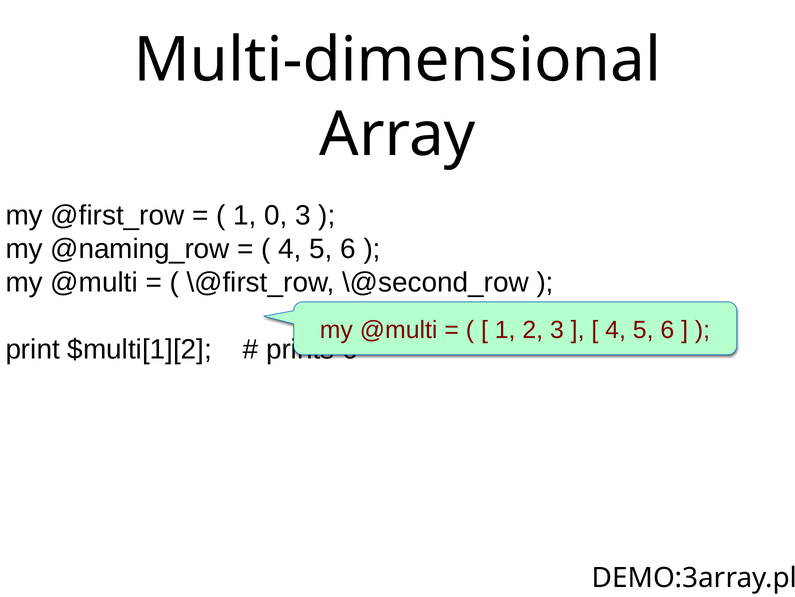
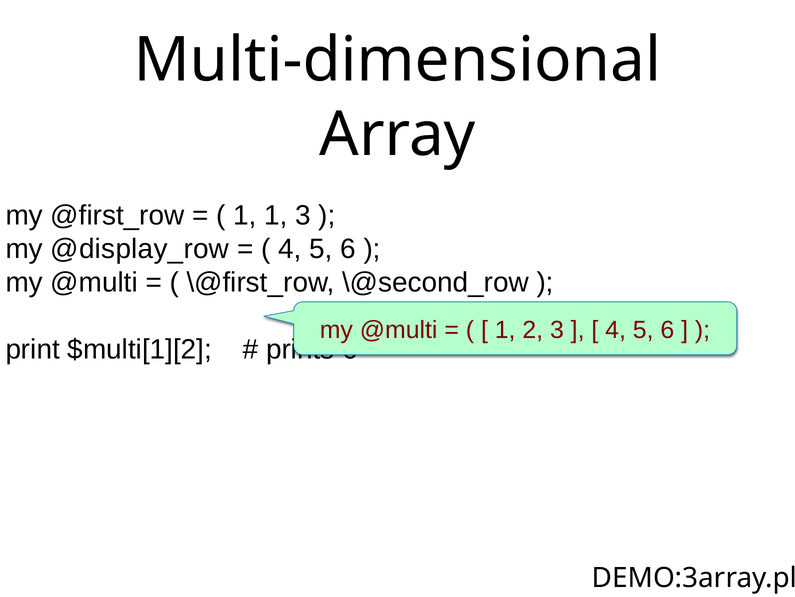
1 0: 0 -> 1
@naming_row: @naming_row -> @display_row
